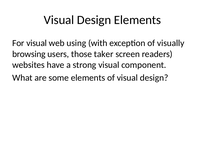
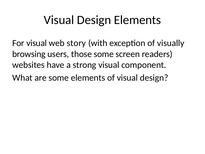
using: using -> story
those taker: taker -> some
